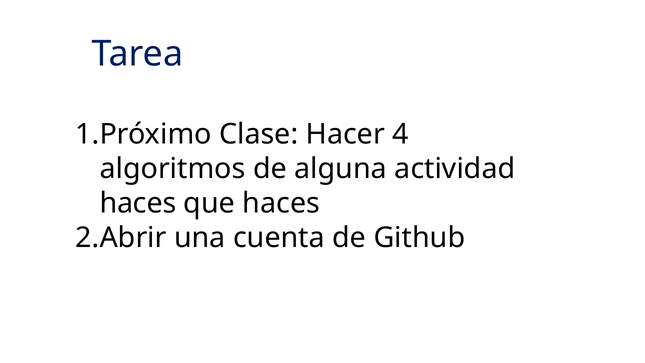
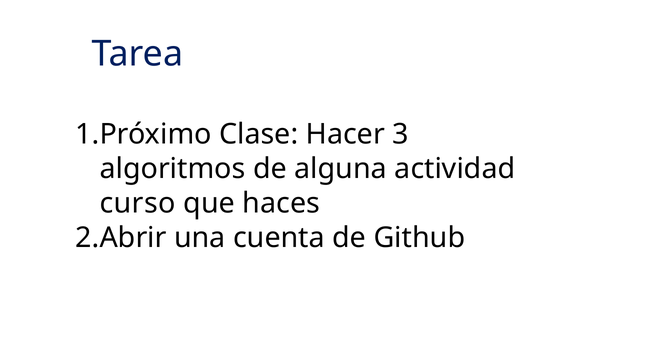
4: 4 -> 3
haces at (138, 203): haces -> curso
